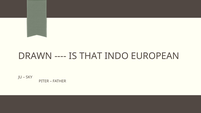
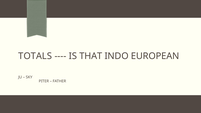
DRAWN: DRAWN -> TOTALS
